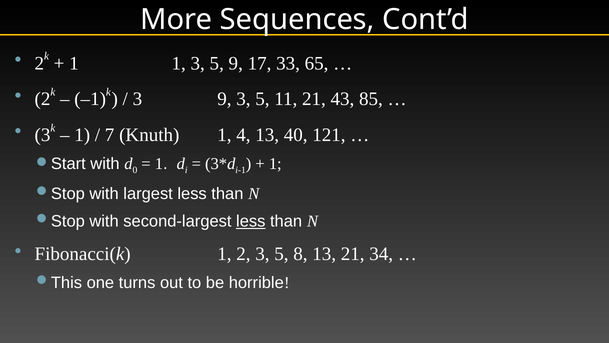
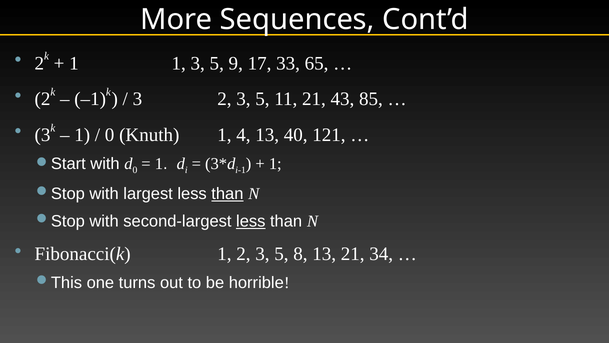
3 9: 9 -> 2
7 at (110, 135): 7 -> 0
than at (227, 194) underline: none -> present
